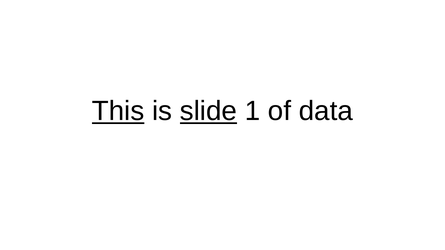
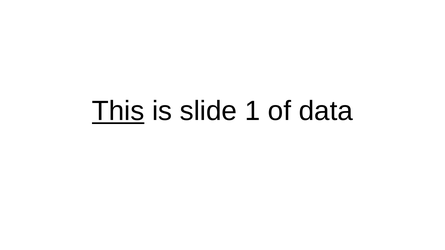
slide underline: present -> none
